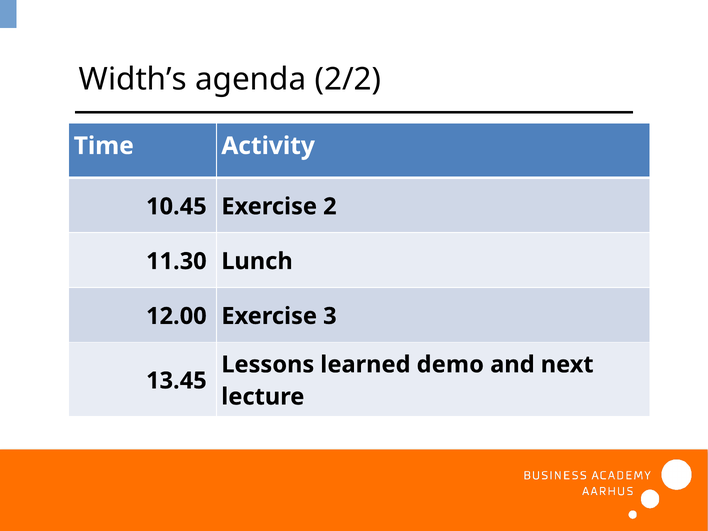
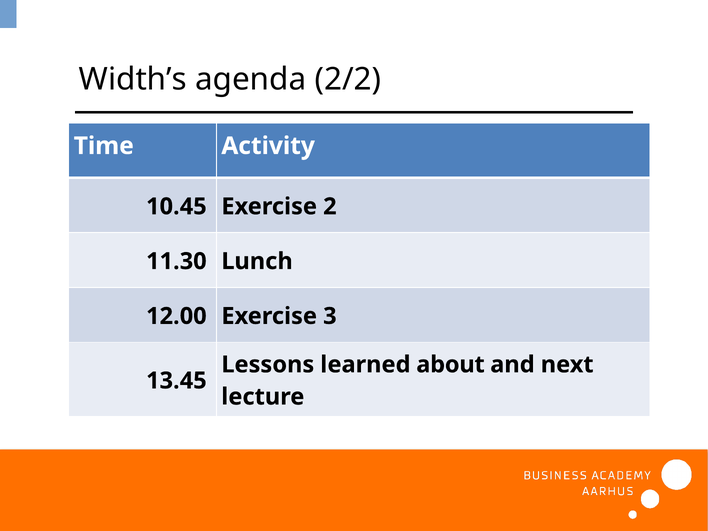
demo: demo -> about
